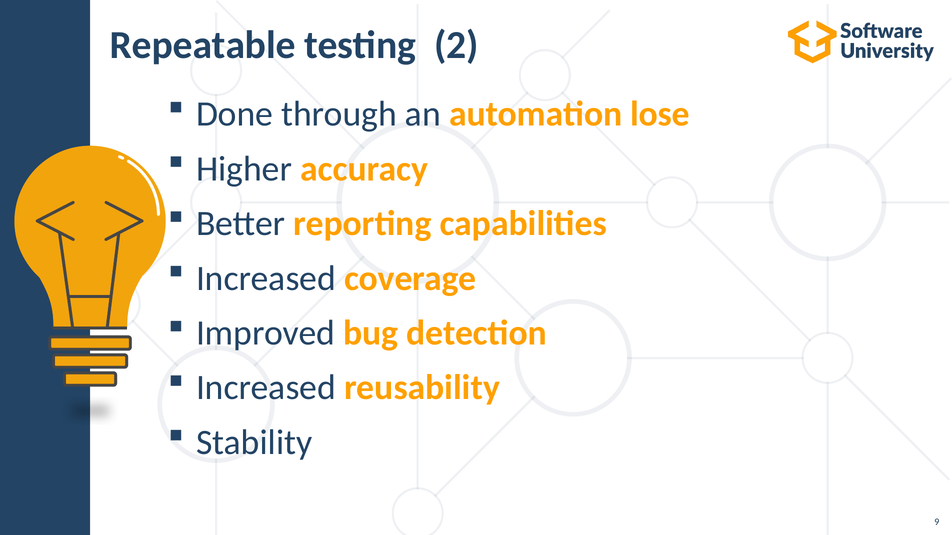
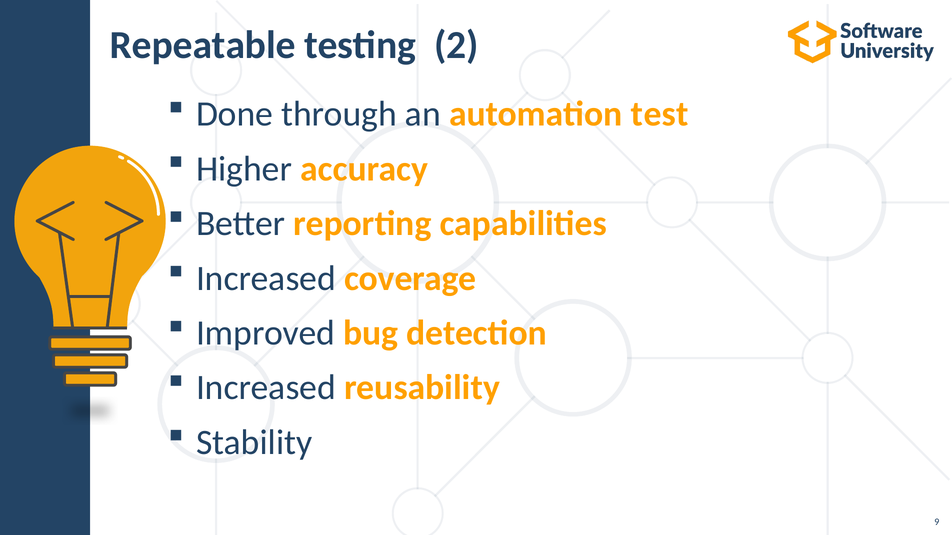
lose: lose -> test
